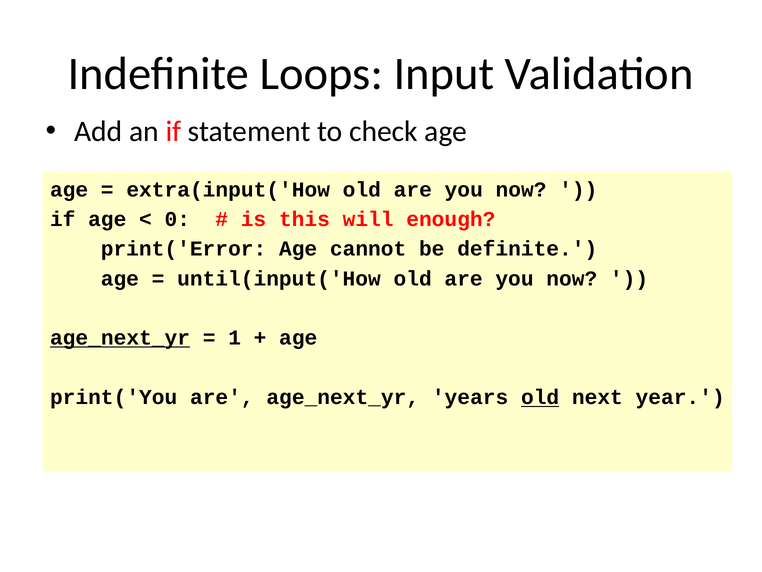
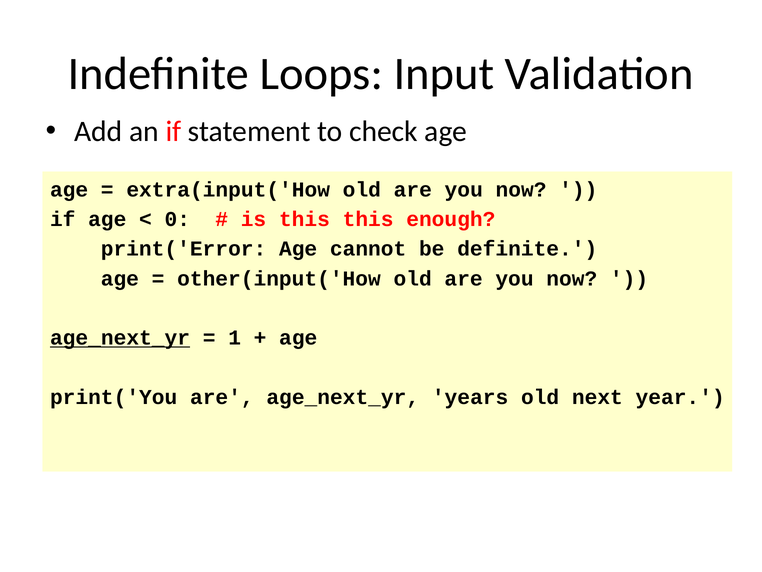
this will: will -> this
until(input('How: until(input('How -> other(input('How
old at (540, 397) underline: present -> none
